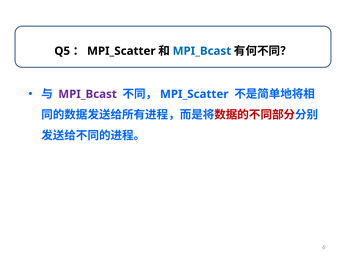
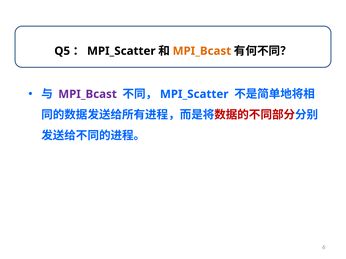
MPI_Bcast at (202, 51) colour: blue -> orange
